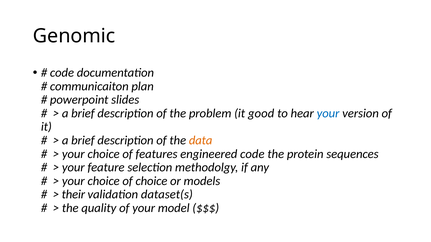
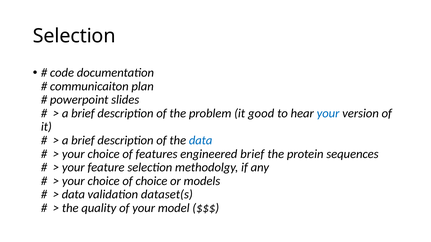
Genomic at (74, 36): Genomic -> Selection
data at (201, 141) colour: orange -> blue
engineered code: code -> brief
their at (73, 195): their -> data
